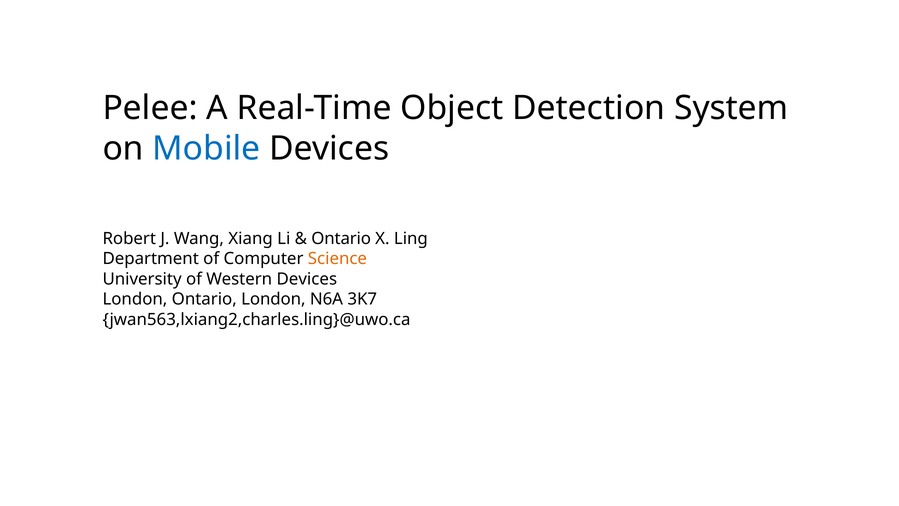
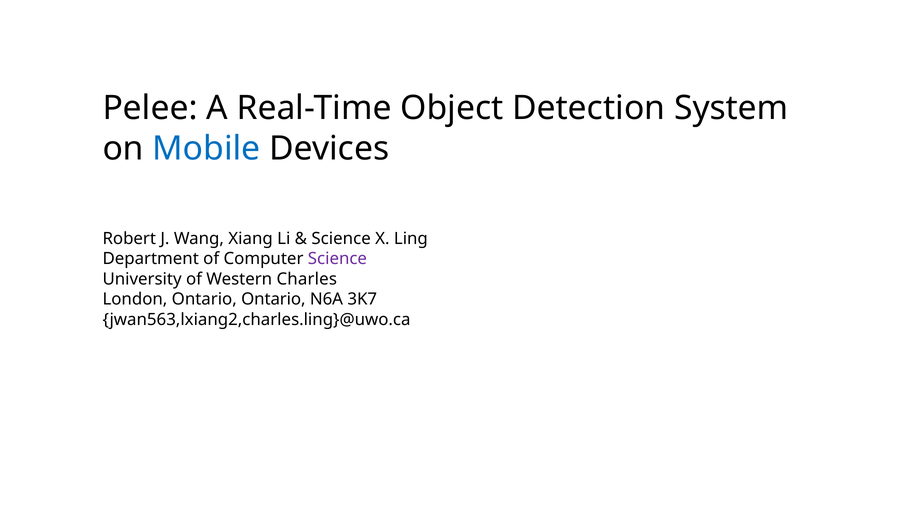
Ontario at (341, 238): Ontario -> Science
Science at (337, 259) colour: orange -> purple
Western Devices: Devices -> Charles
Ontario London: London -> Ontario
